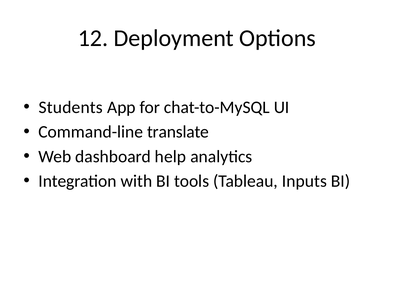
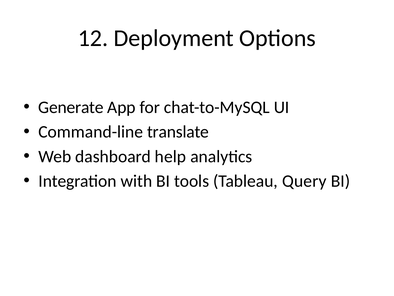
Students: Students -> Generate
Inputs: Inputs -> Query
